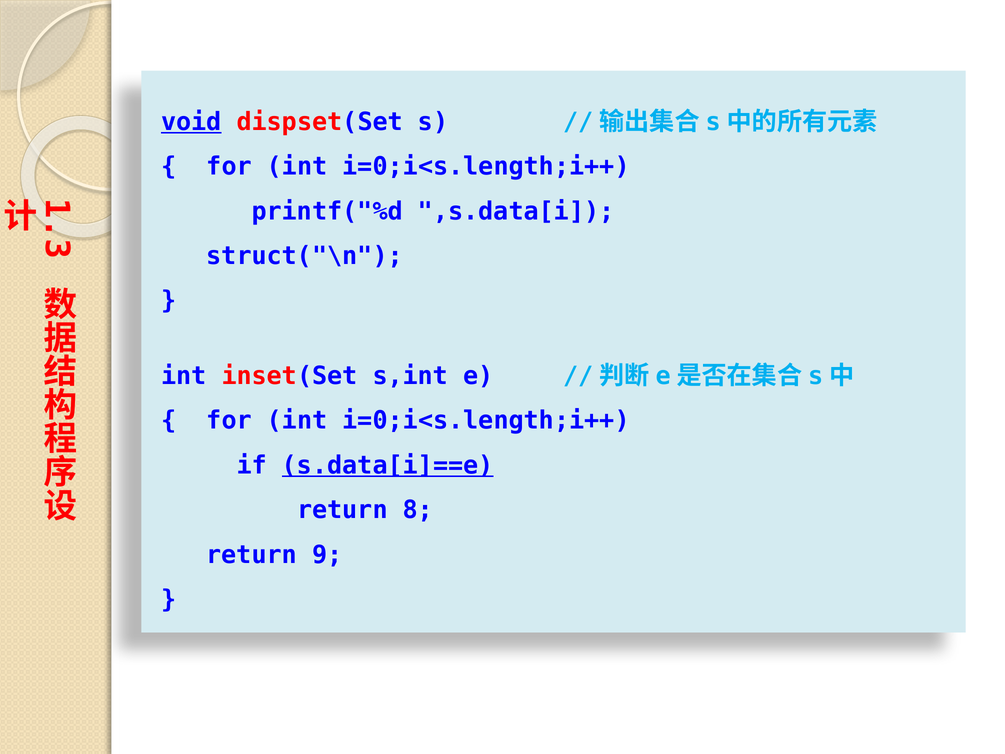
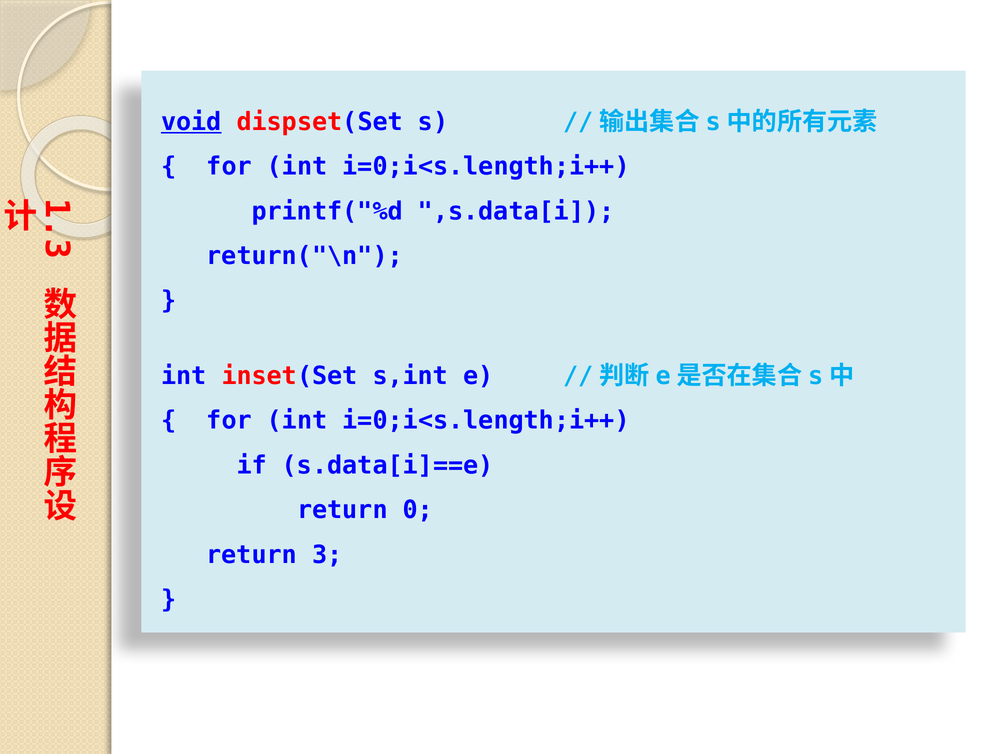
struct("\n: struct("\n -> return("\n
s.data[i]==e underline: present -> none
8: 8 -> 0
return 9: 9 -> 3
